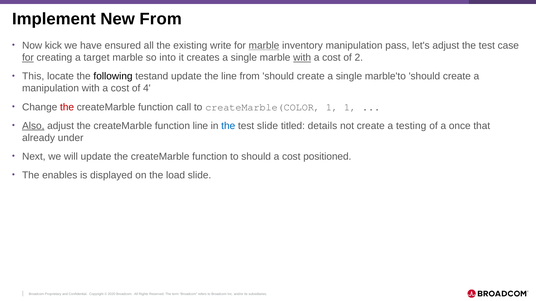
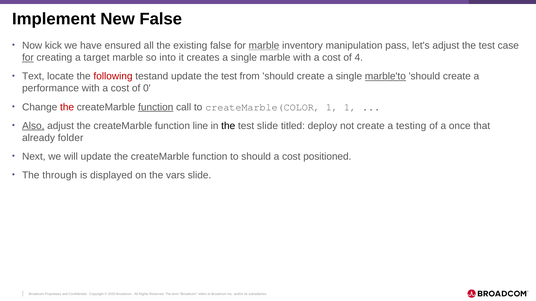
New From: From -> False
existing write: write -> false
with at (302, 58) underline: present -> none
2: 2 -> 4
This: This -> Text
following colour: black -> red
update the line: line -> test
marble'to underline: none -> present
manipulation at (51, 88): manipulation -> performance
4: 4 -> 0
function at (156, 107) underline: none -> present
the at (228, 126) colour: blue -> black
details: details -> deploy
under: under -> folder
enables: enables -> through
load: load -> vars
